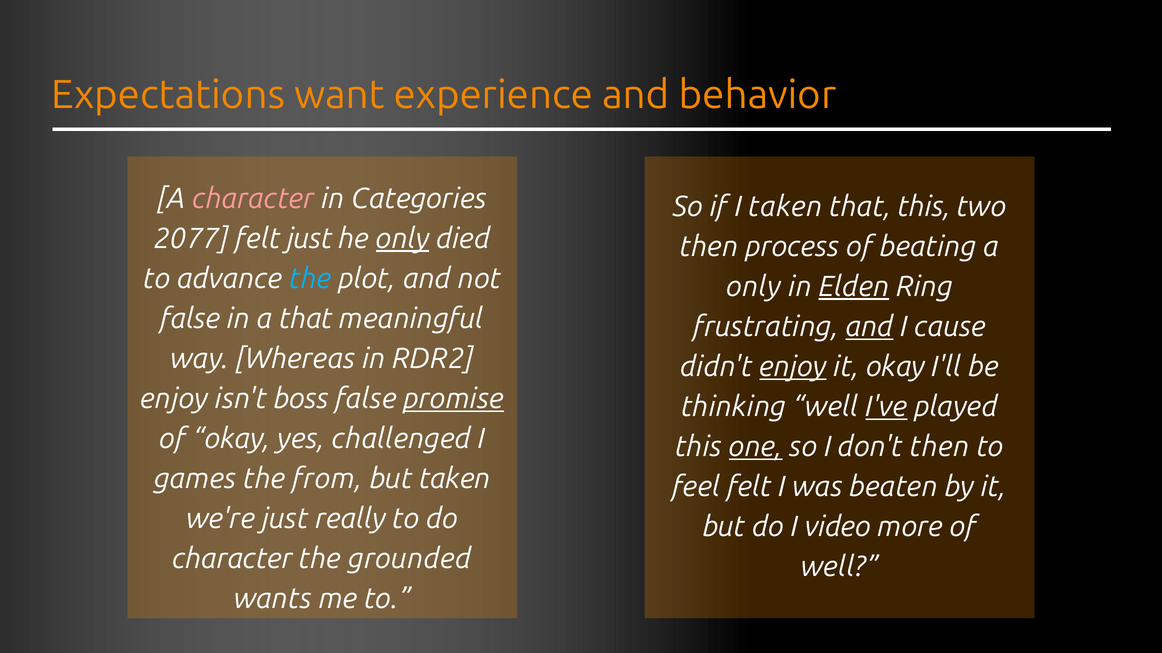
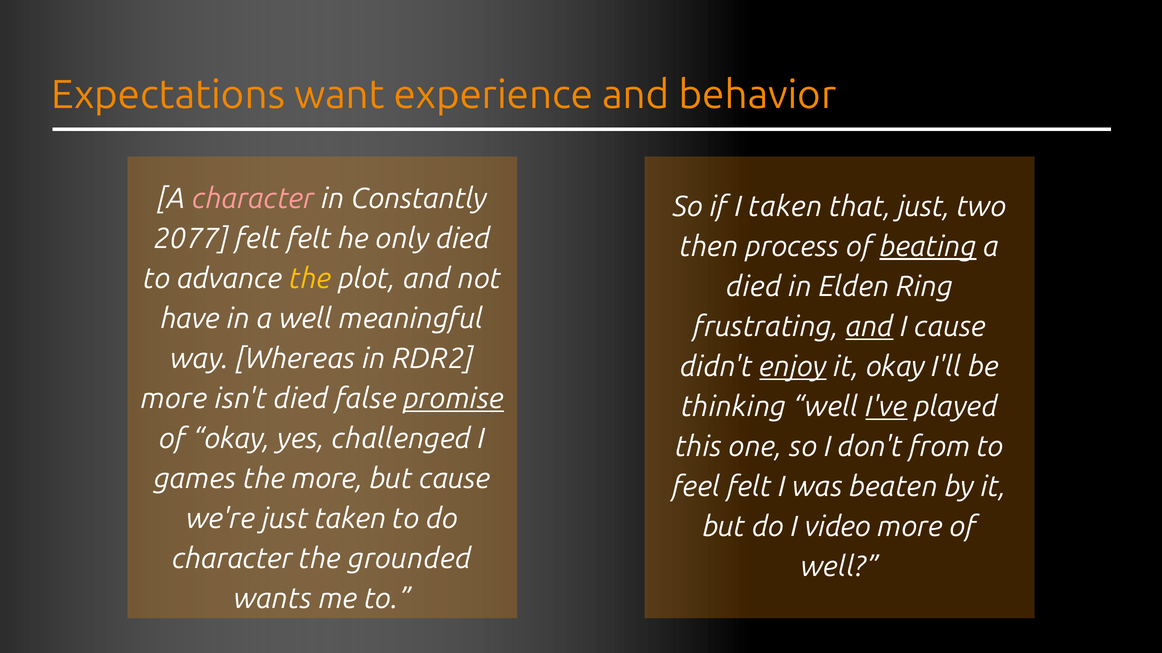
Categories: Categories -> Constantly
that this: this -> just
felt just: just -> felt
only at (403, 239) underline: present -> none
beating underline: none -> present
the at (310, 279) colour: light blue -> yellow
only at (754, 287): only -> died
Elden underline: present -> none
false at (190, 319): false -> have
a that: that -> well
enjoy at (174, 399): enjoy -> more
isn't boss: boss -> died
one underline: present -> none
don't then: then -> from
the from: from -> more
but taken: taken -> cause
just really: really -> taken
